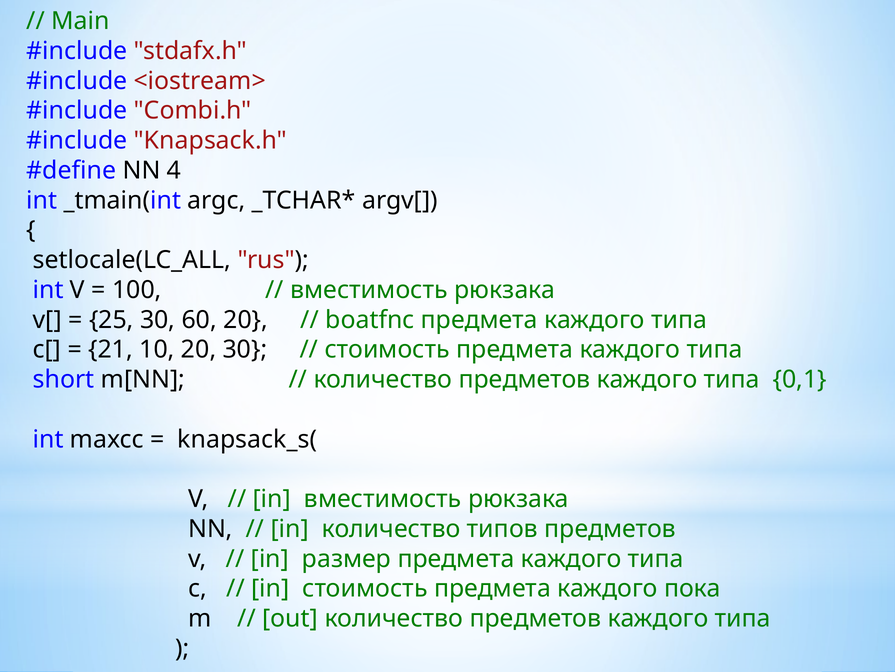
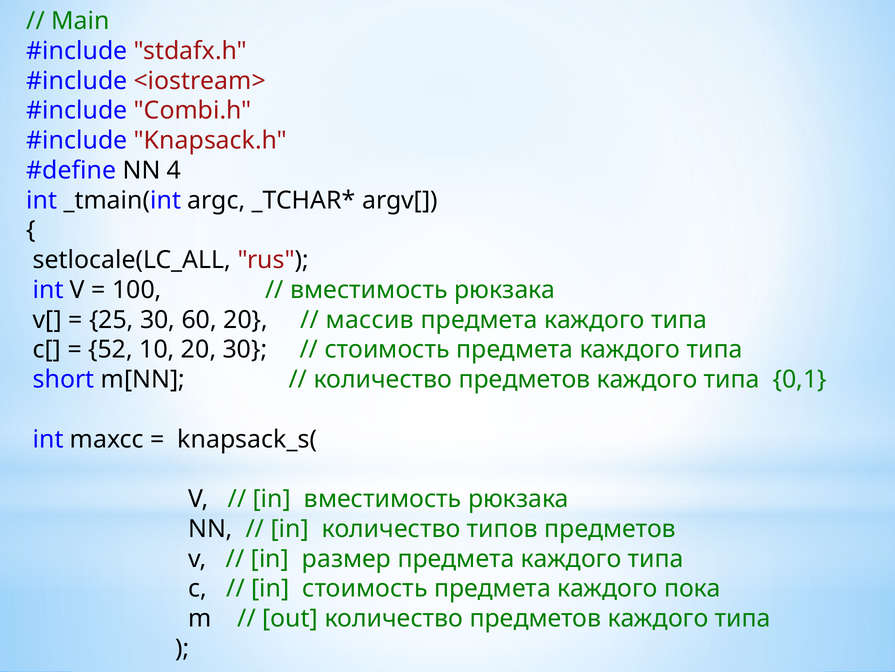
boatfnc: boatfnc -> массив
21: 21 -> 52
